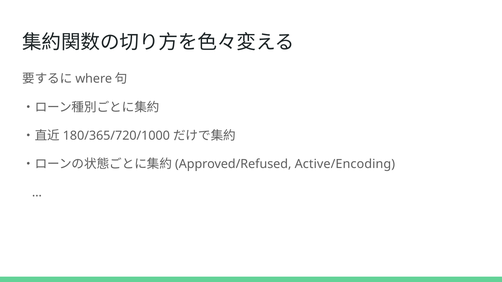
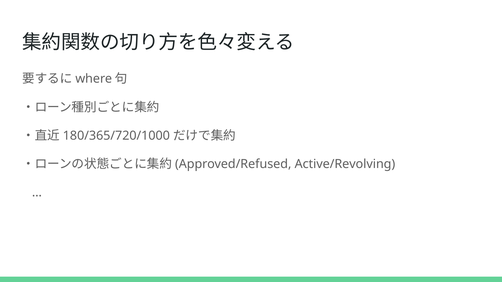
Active/Encoding: Active/Encoding -> Active/Revolving
